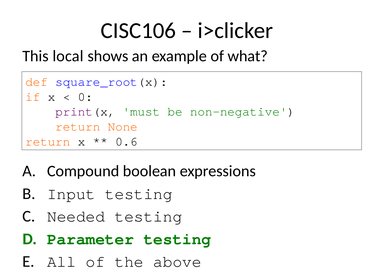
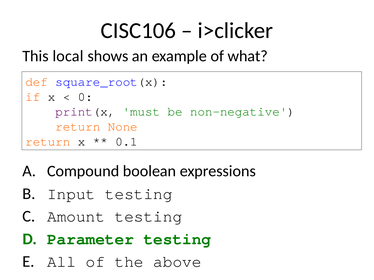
0.6: 0.6 -> 0.1
Needed: Needed -> Amount
